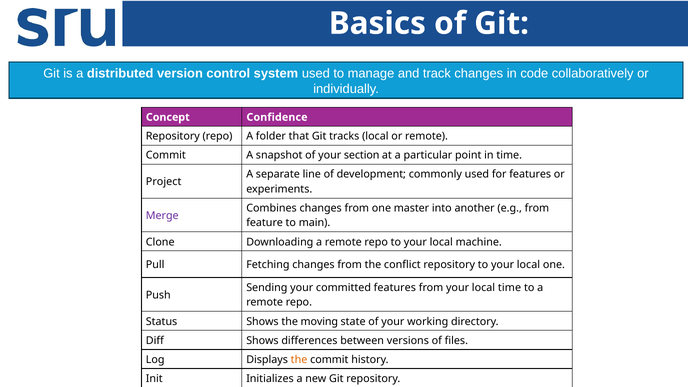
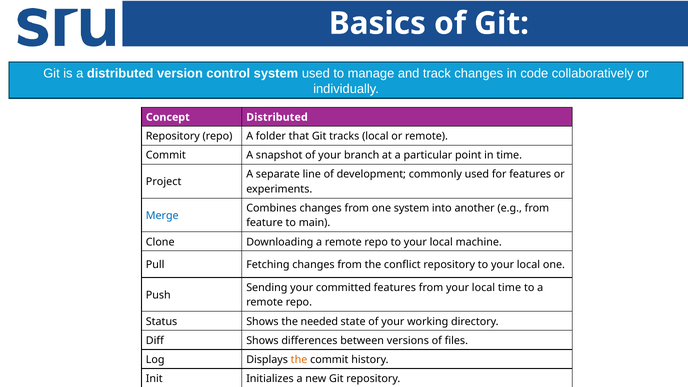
Concept Confidence: Confidence -> Distributed
section: section -> branch
one master: master -> system
Merge colour: purple -> blue
moving: moving -> needed
